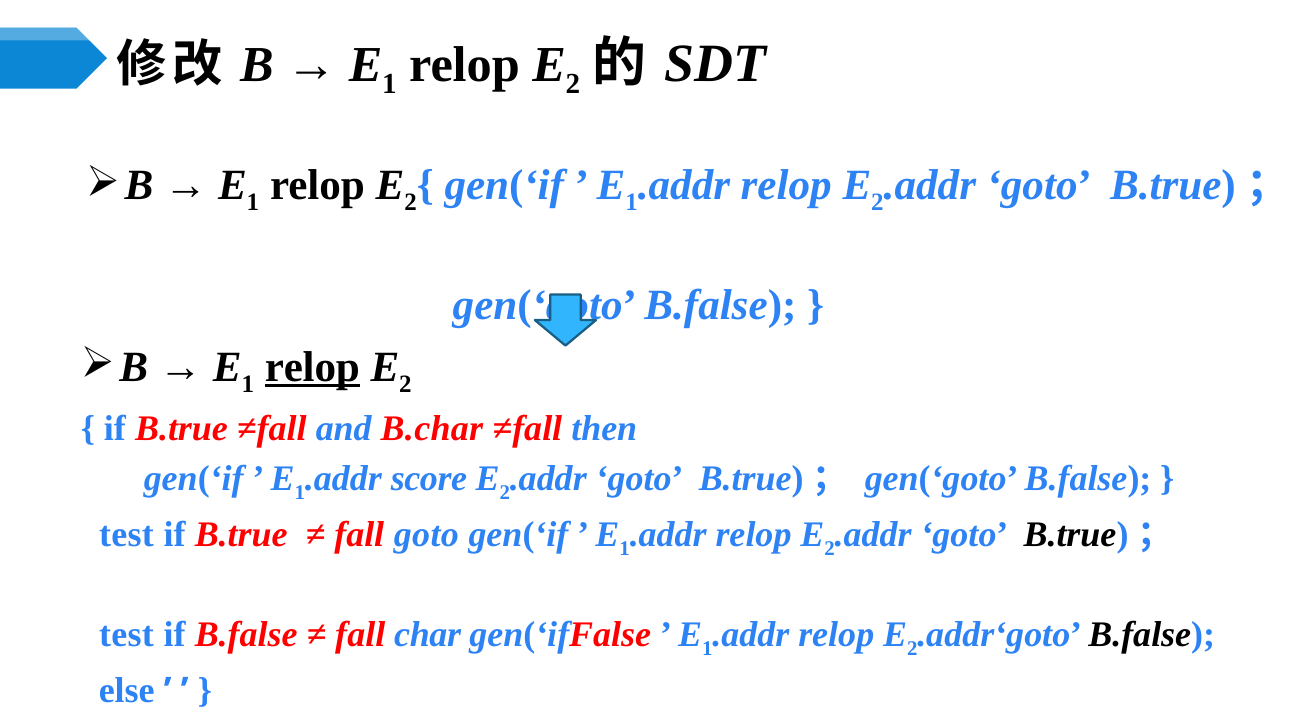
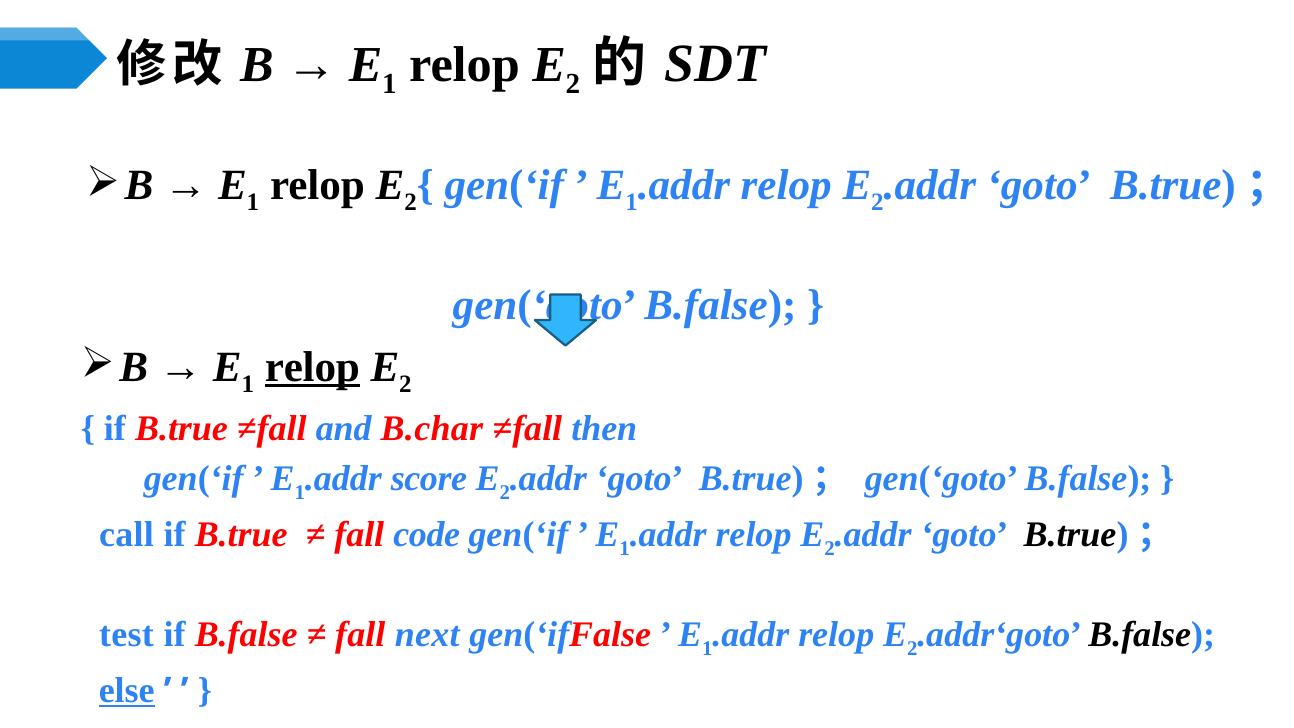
test at (126, 535): test -> call
fall goto: goto -> code
char: char -> next
else underline: none -> present
